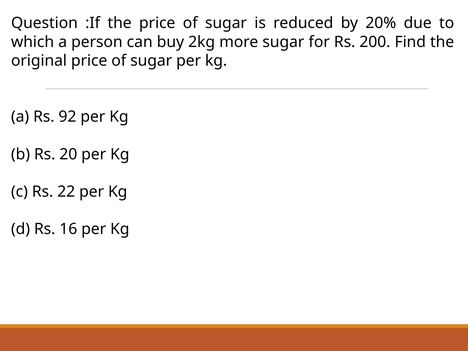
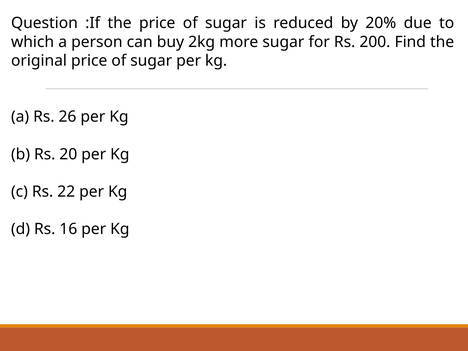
92: 92 -> 26
